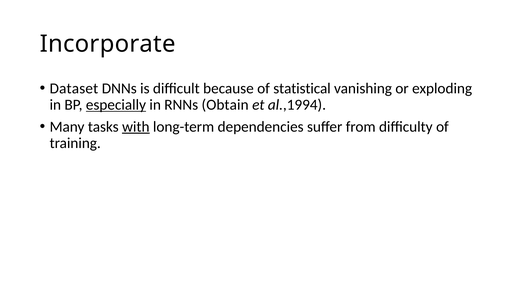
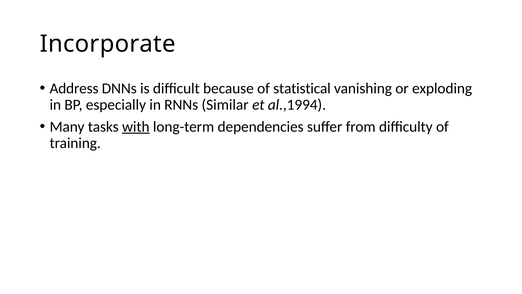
Dataset: Dataset -> Address
especially underline: present -> none
Obtain: Obtain -> Similar
